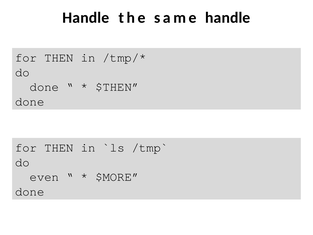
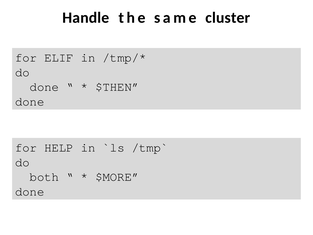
same handle: handle -> cluster
THEN at (59, 58): THEN -> ELIF
THEN at (59, 147): THEN -> HELP
even: even -> both
